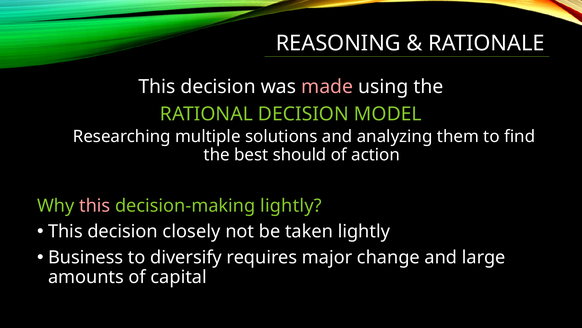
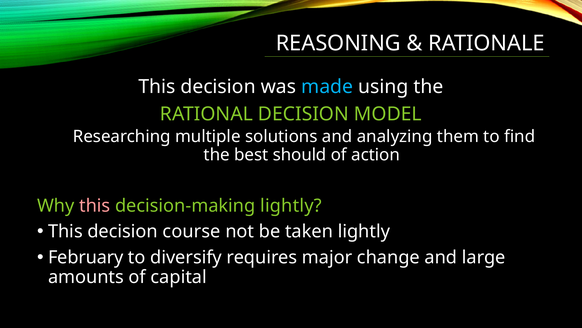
made colour: pink -> light blue
closely: closely -> course
Business: Business -> February
